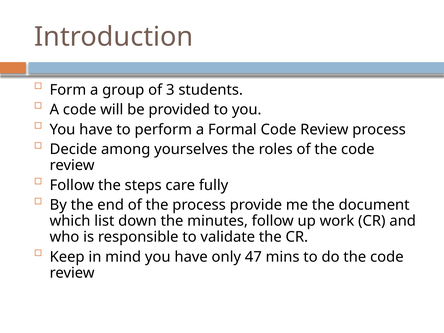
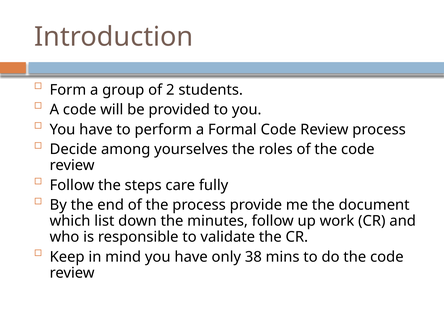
3: 3 -> 2
47: 47 -> 38
